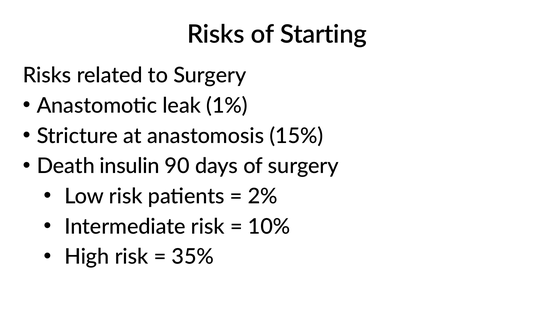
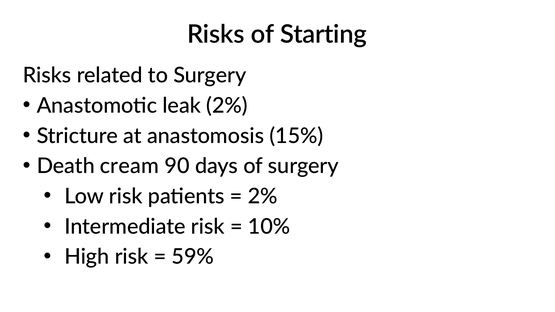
leak 1%: 1% -> 2%
insulin: insulin -> cream
35%: 35% -> 59%
